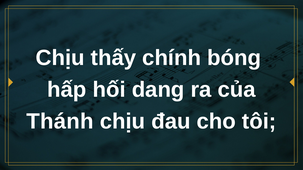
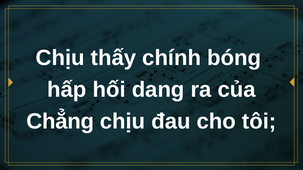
Thánh: Thánh -> Chẳng
